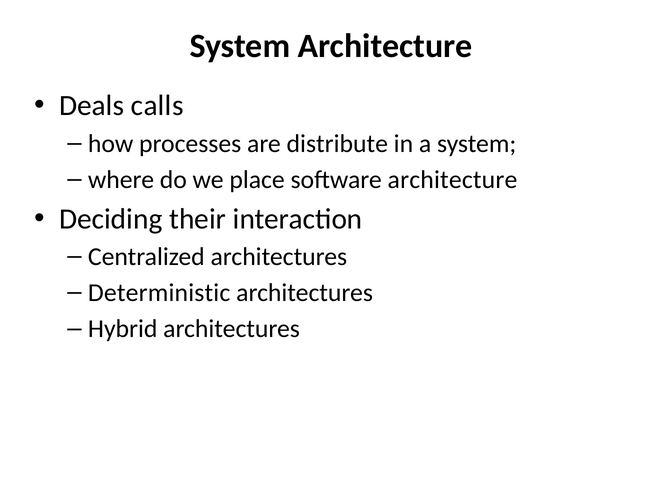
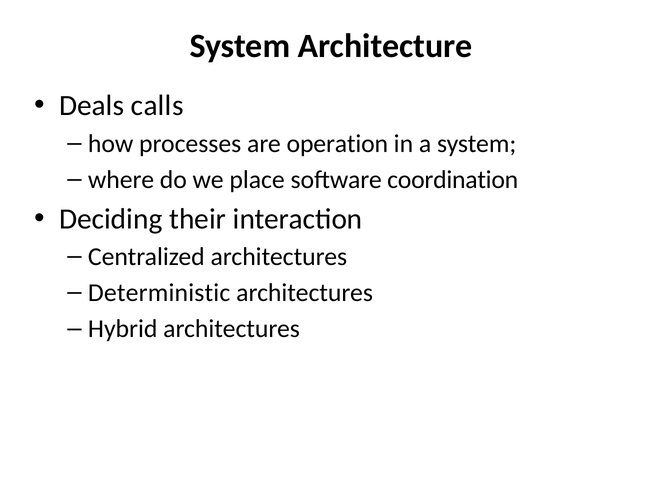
distribute: distribute -> operation
software architecture: architecture -> coordination
